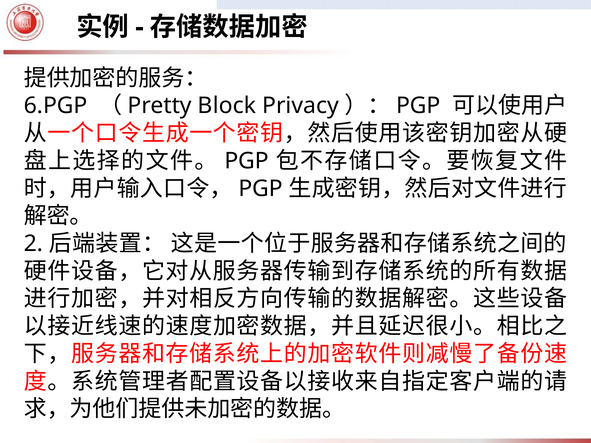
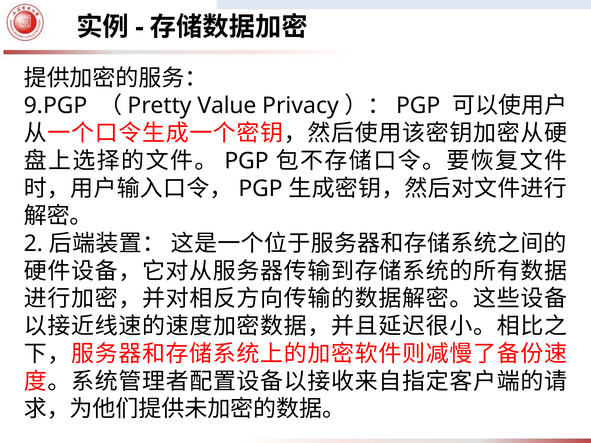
6.PGP: 6.PGP -> 9.PGP
Block: Block -> Value
